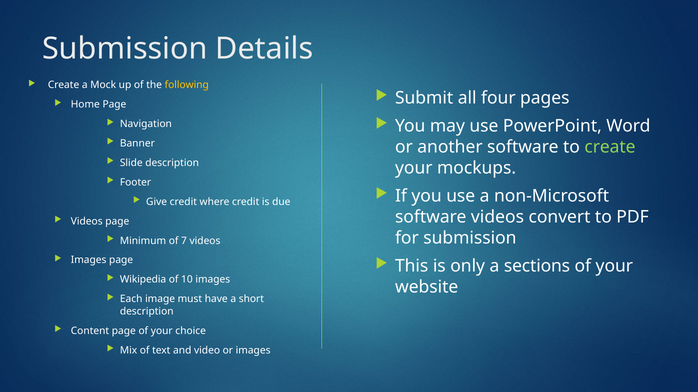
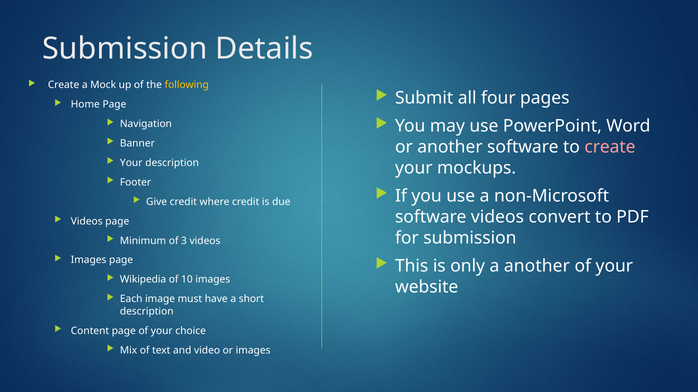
create at (610, 147) colour: light green -> pink
Slide at (131, 163): Slide -> Your
7: 7 -> 3
a sections: sections -> another
